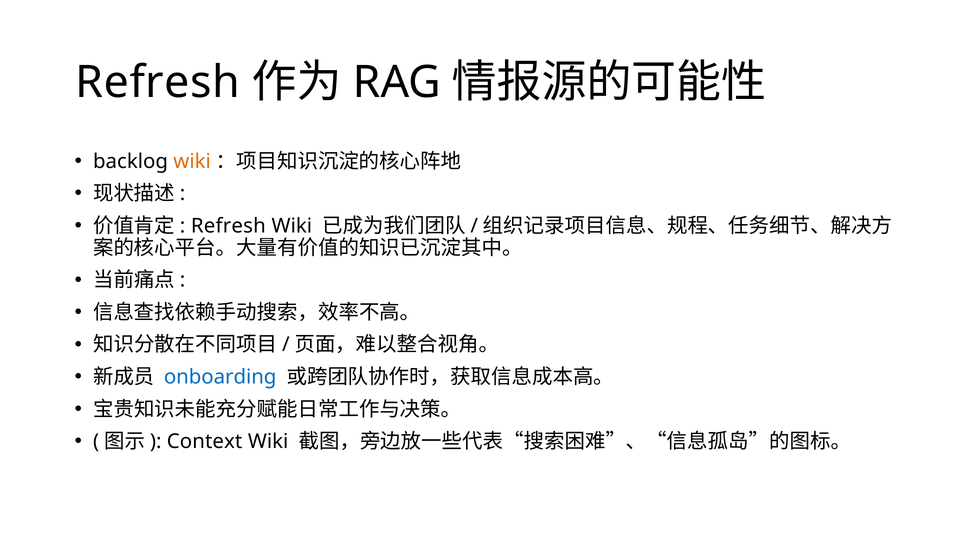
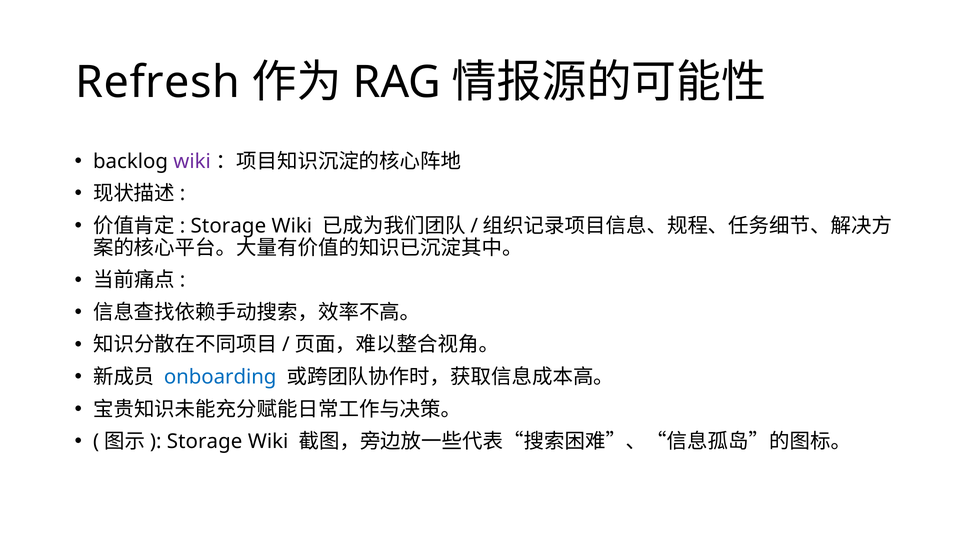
wiki at (192, 161) colour: orange -> purple
Refresh at (228, 226): Refresh -> Storage
Context at (205, 442): Context -> Storage
